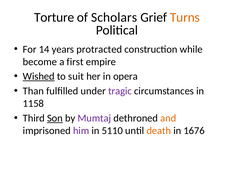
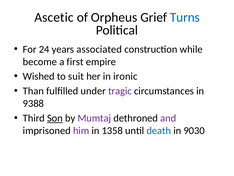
Torture: Torture -> Ascetic
Scholars: Scholars -> Orpheus
Turns colour: orange -> blue
14: 14 -> 24
protracted: protracted -> associated
Wished underline: present -> none
opera: opera -> ironic
1158: 1158 -> 9388
and colour: orange -> purple
5110: 5110 -> 1358
death colour: orange -> blue
1676: 1676 -> 9030
